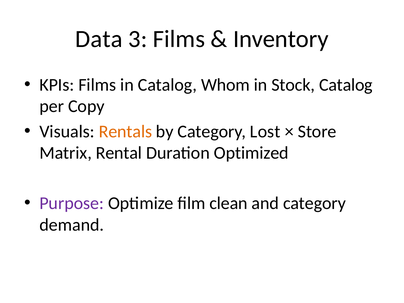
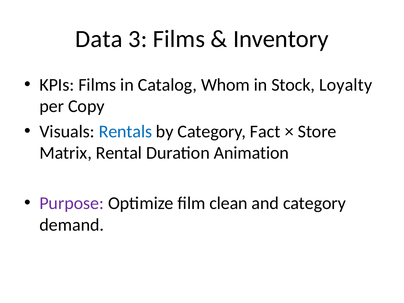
Stock Catalog: Catalog -> Loyalty
Rentals colour: orange -> blue
Lost: Lost -> Fact
Optimized: Optimized -> Animation
